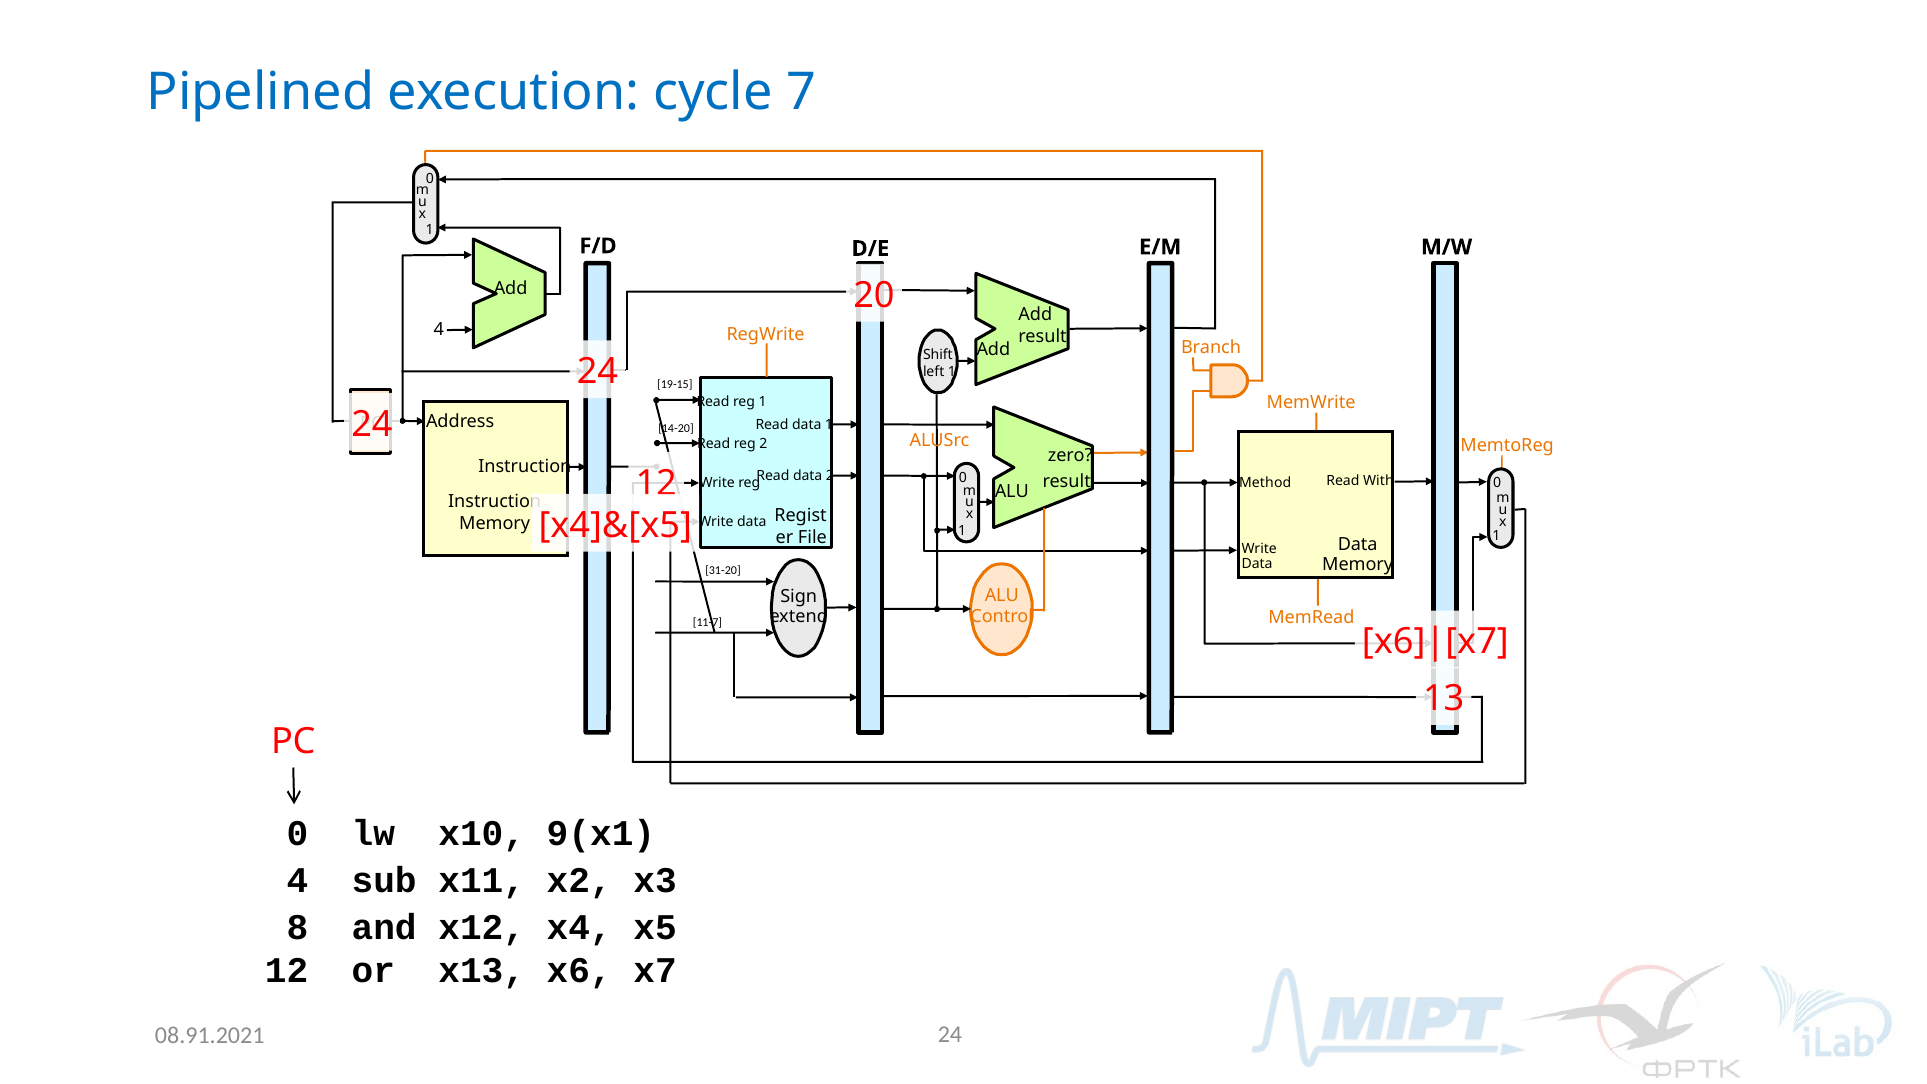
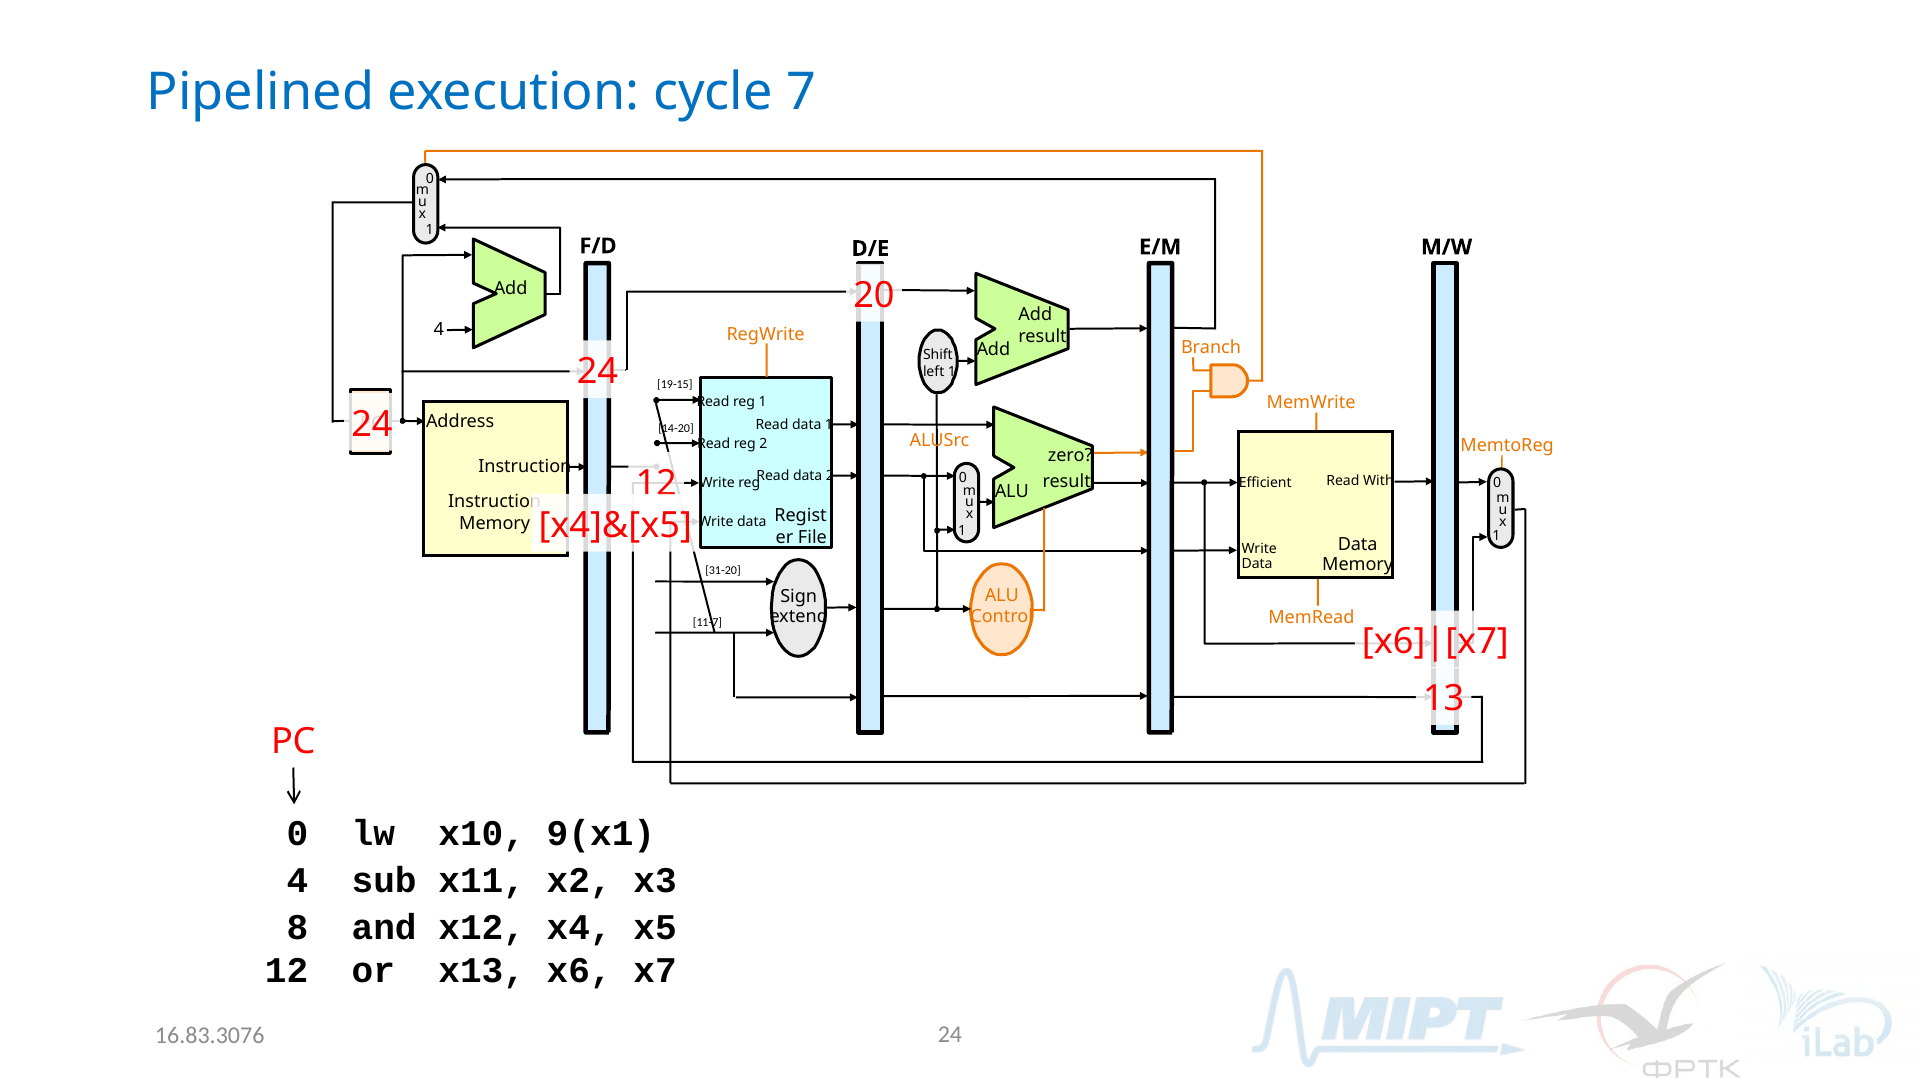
Method: Method -> Efficient
08.91.2021: 08.91.2021 -> 16.83.3076
